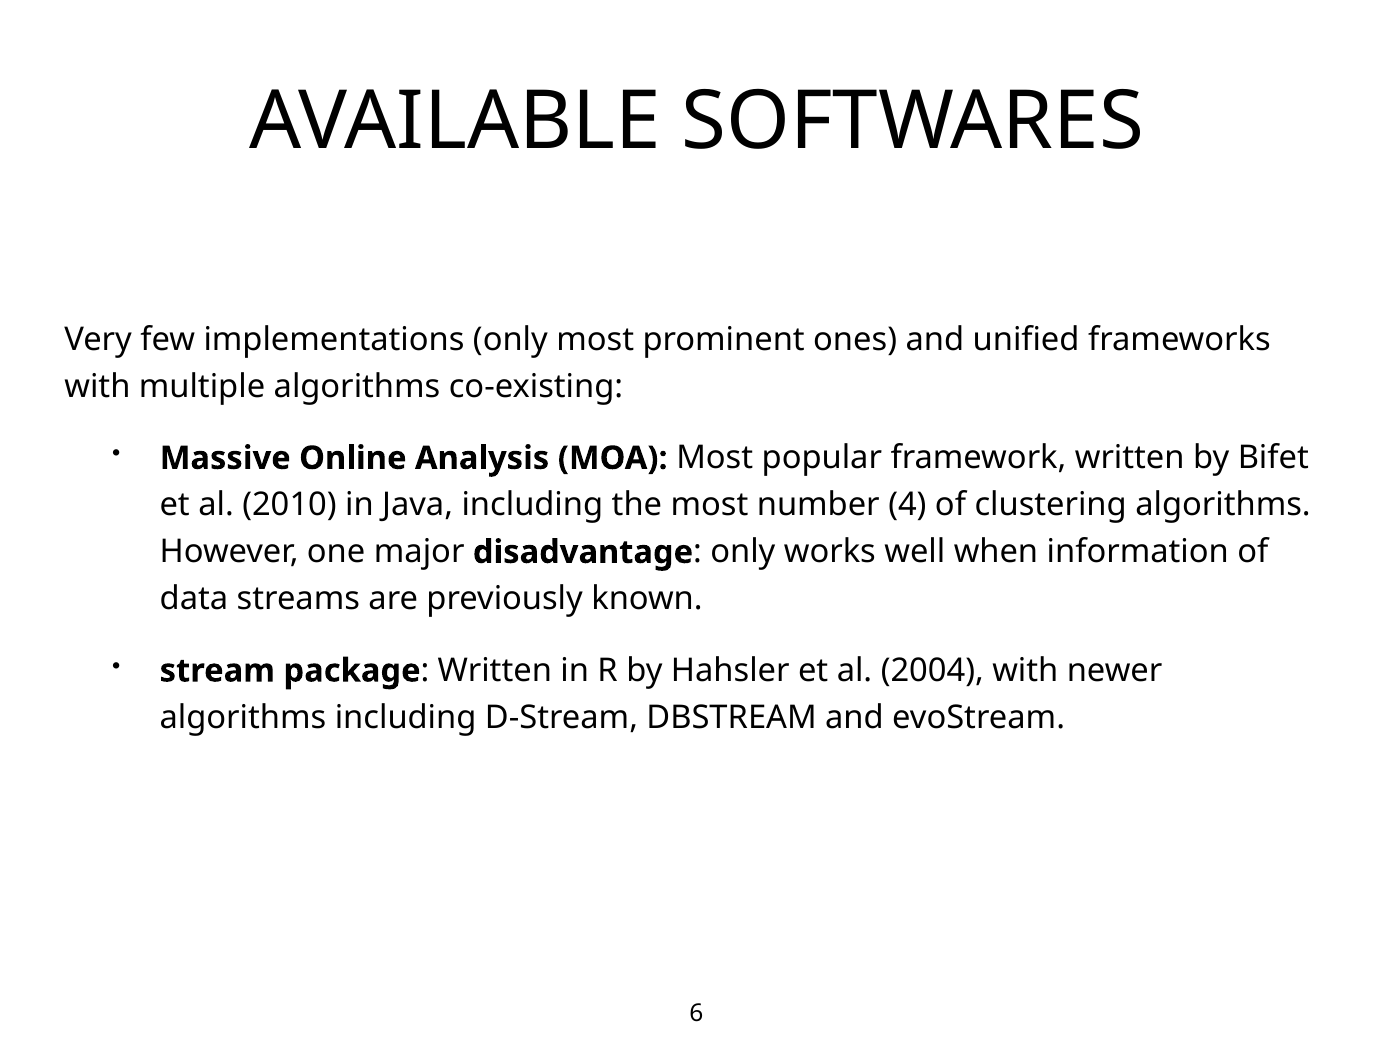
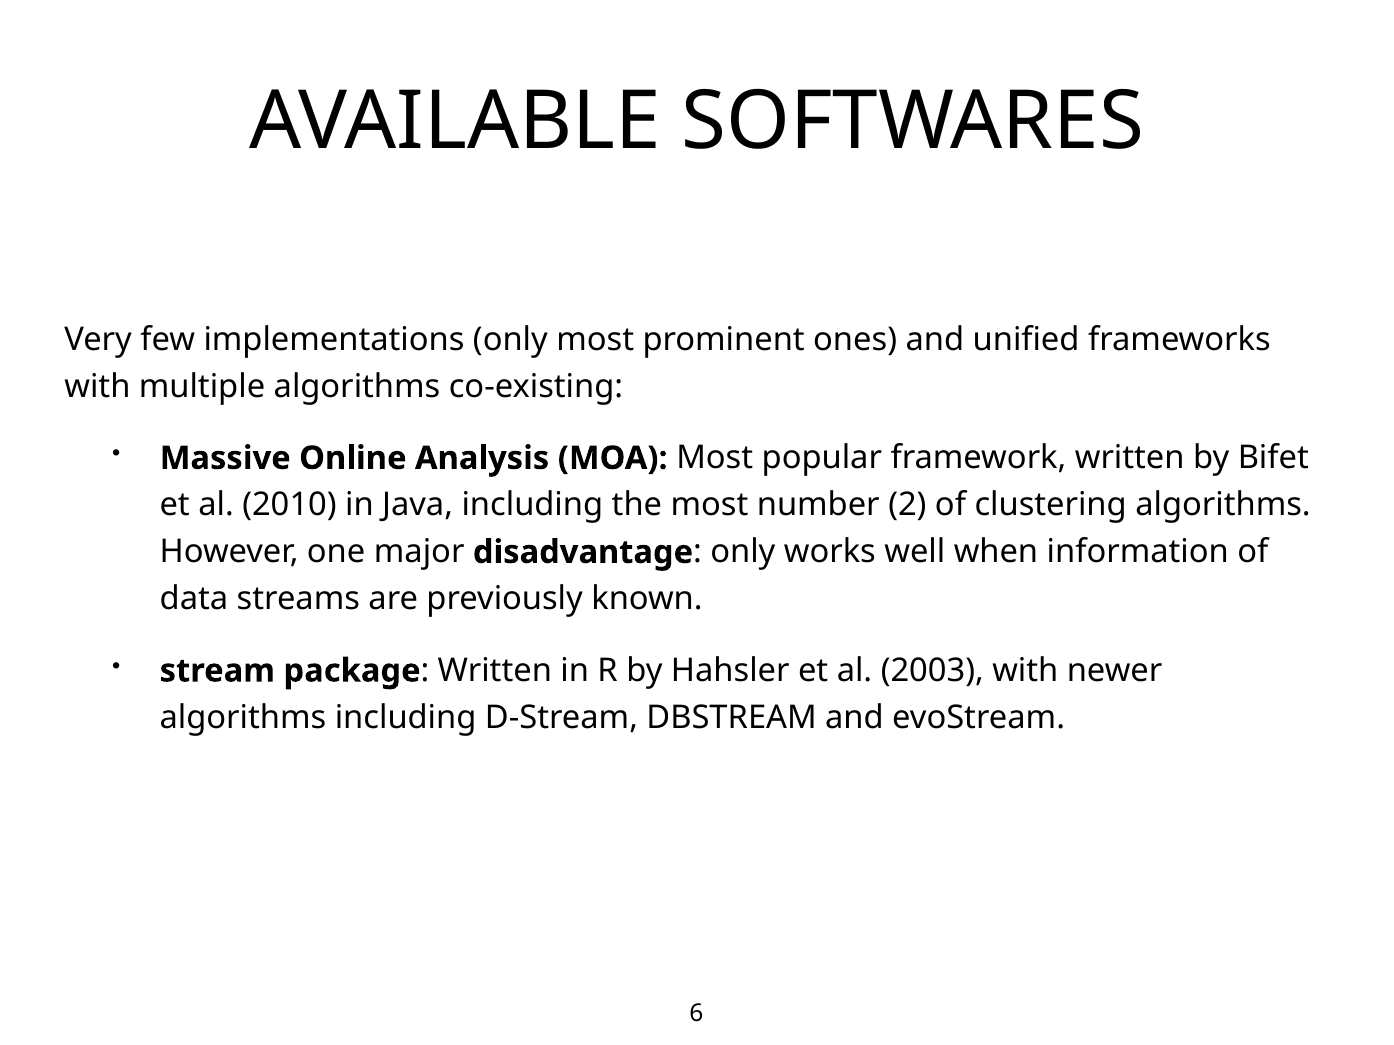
4: 4 -> 2
2004: 2004 -> 2003
